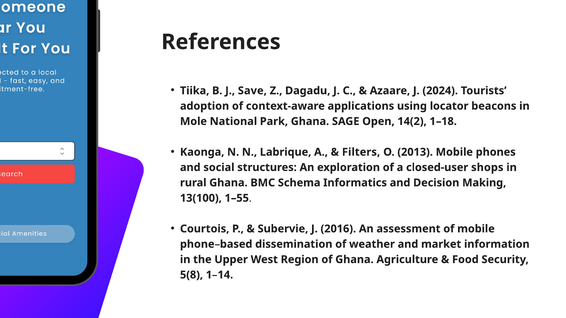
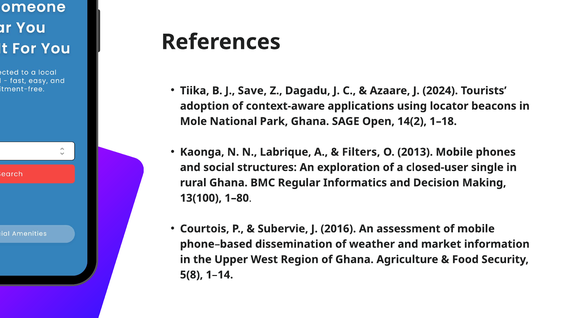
shops: shops -> single
Schema: Schema -> Regular
1–55: 1–55 -> 1–80
